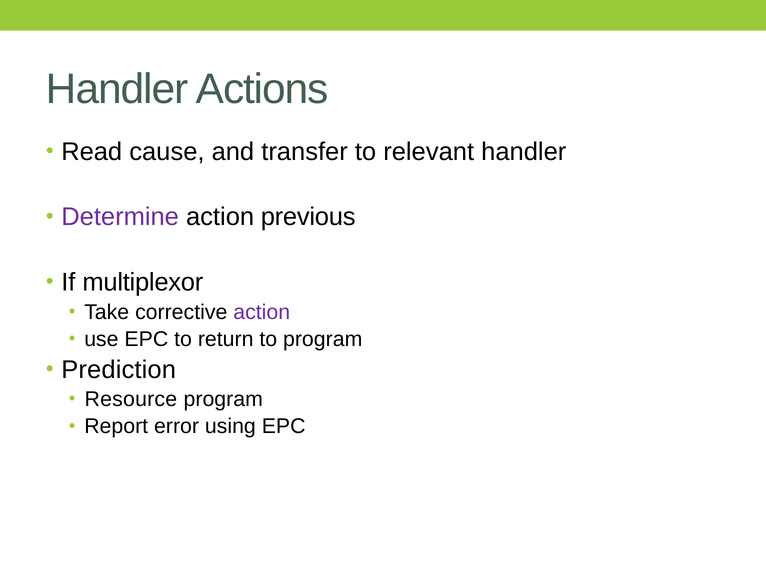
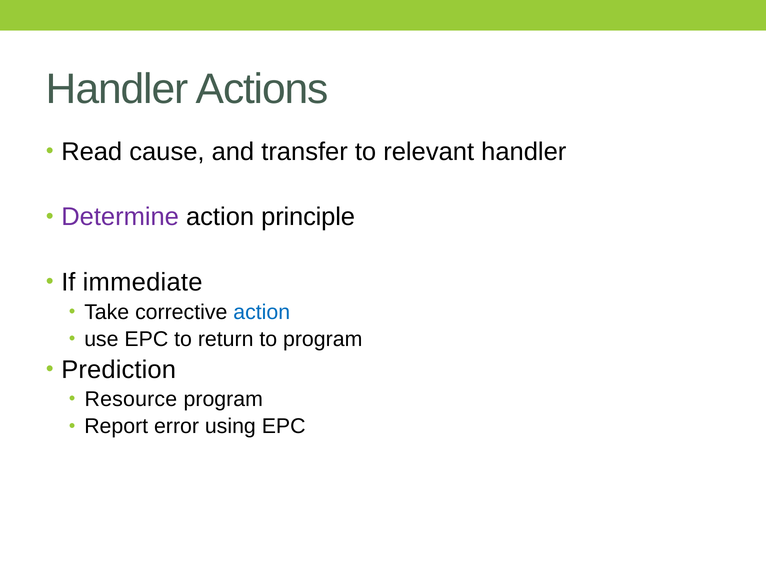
previous: previous -> principle
multiplexor: multiplexor -> immediate
action at (262, 312) colour: purple -> blue
